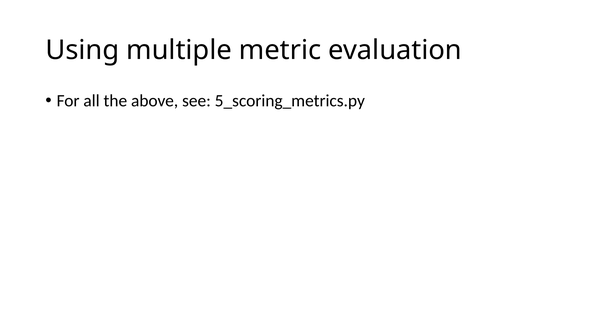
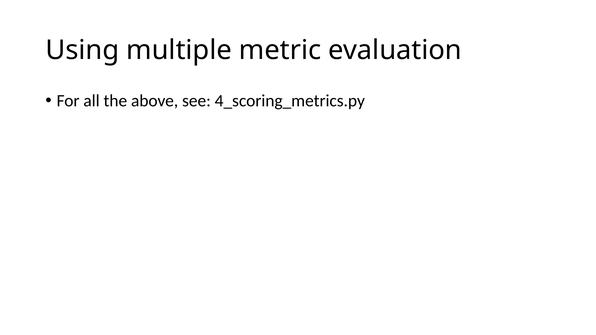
5_scoring_metrics.py: 5_scoring_metrics.py -> 4_scoring_metrics.py
